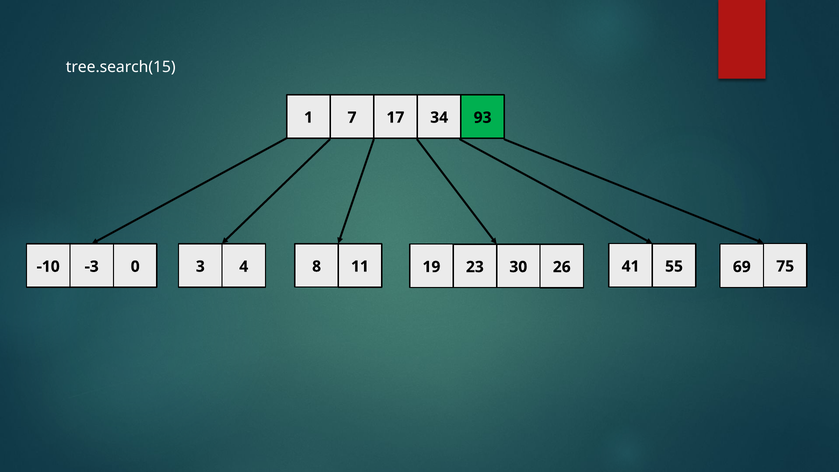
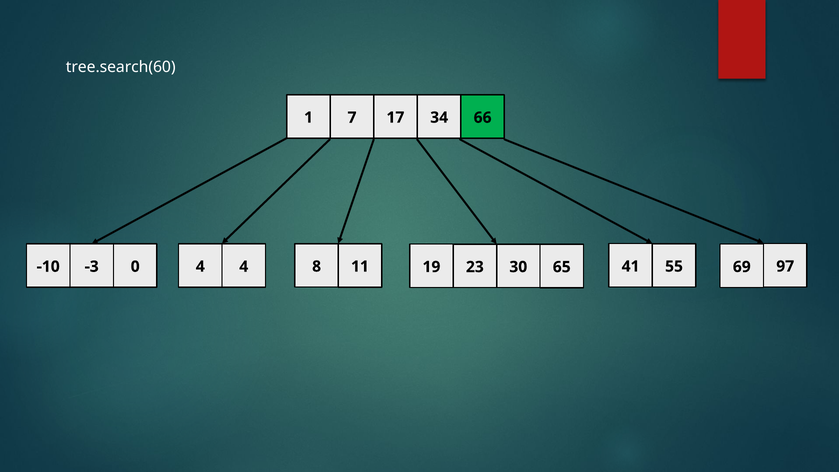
tree.search(15: tree.search(15 -> tree.search(60
93: 93 -> 66
75: 75 -> 97
-10 3: 3 -> 4
26: 26 -> 65
